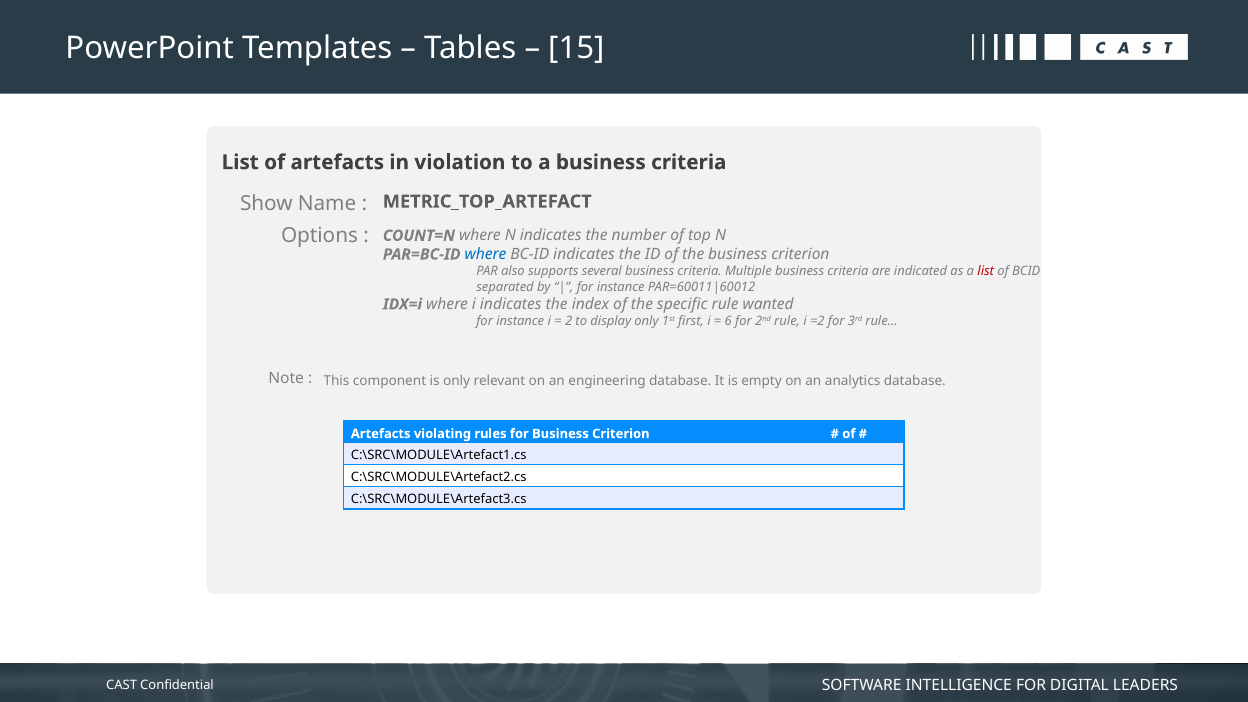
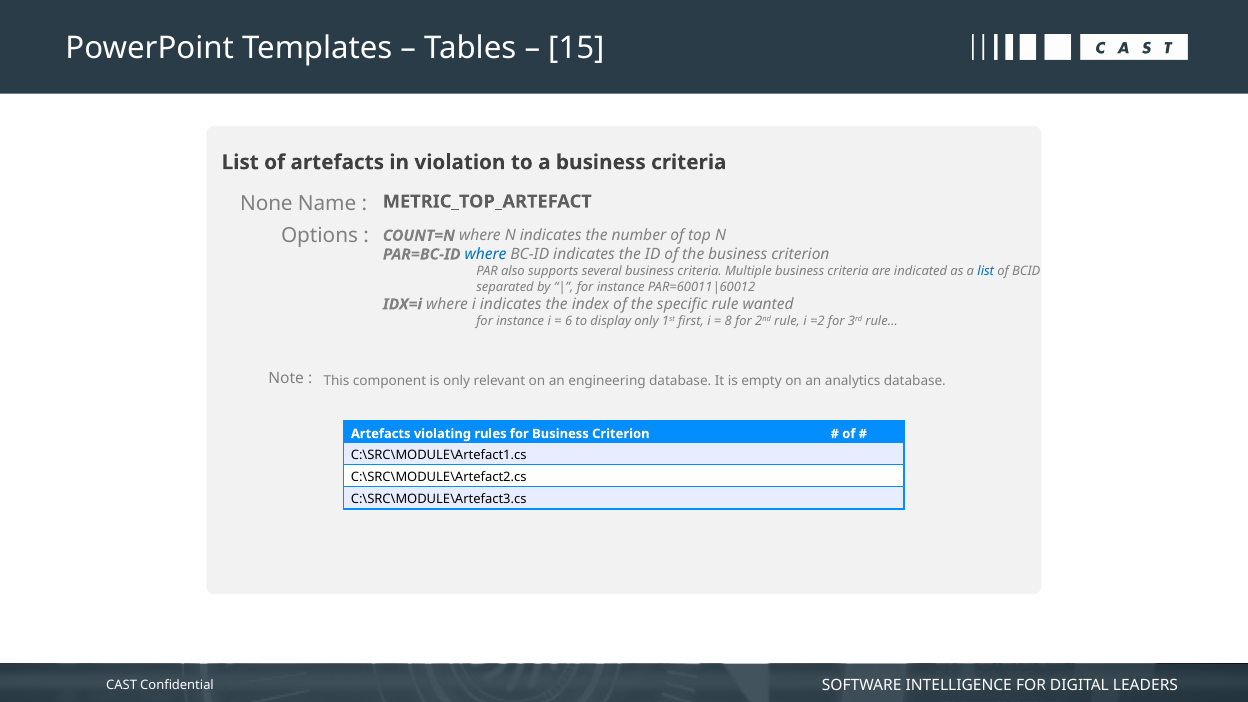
Show: Show -> None
list at (986, 271) colour: red -> blue
2: 2 -> 6
6: 6 -> 8
